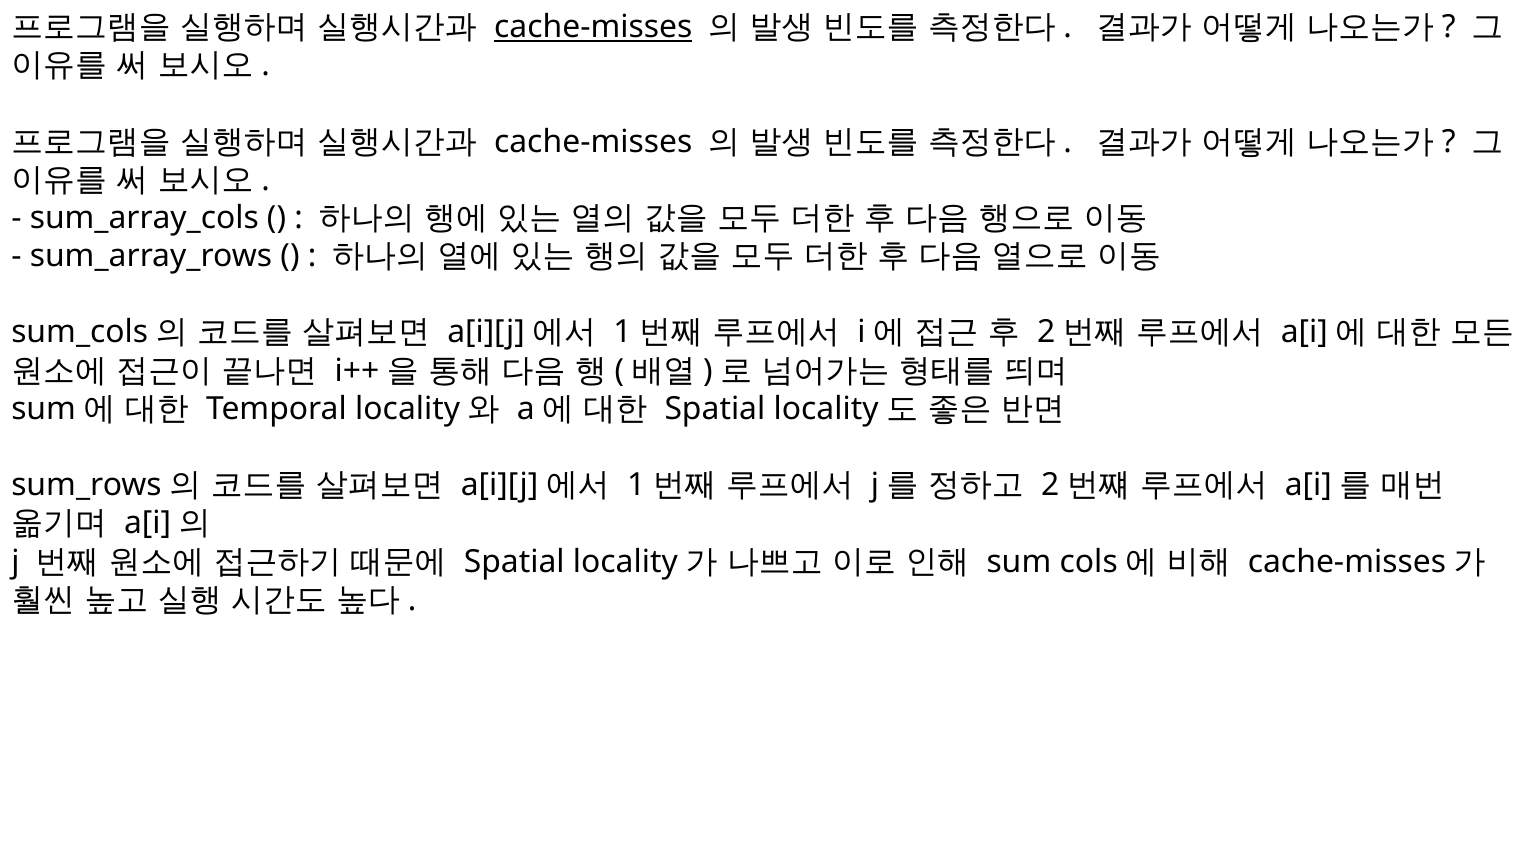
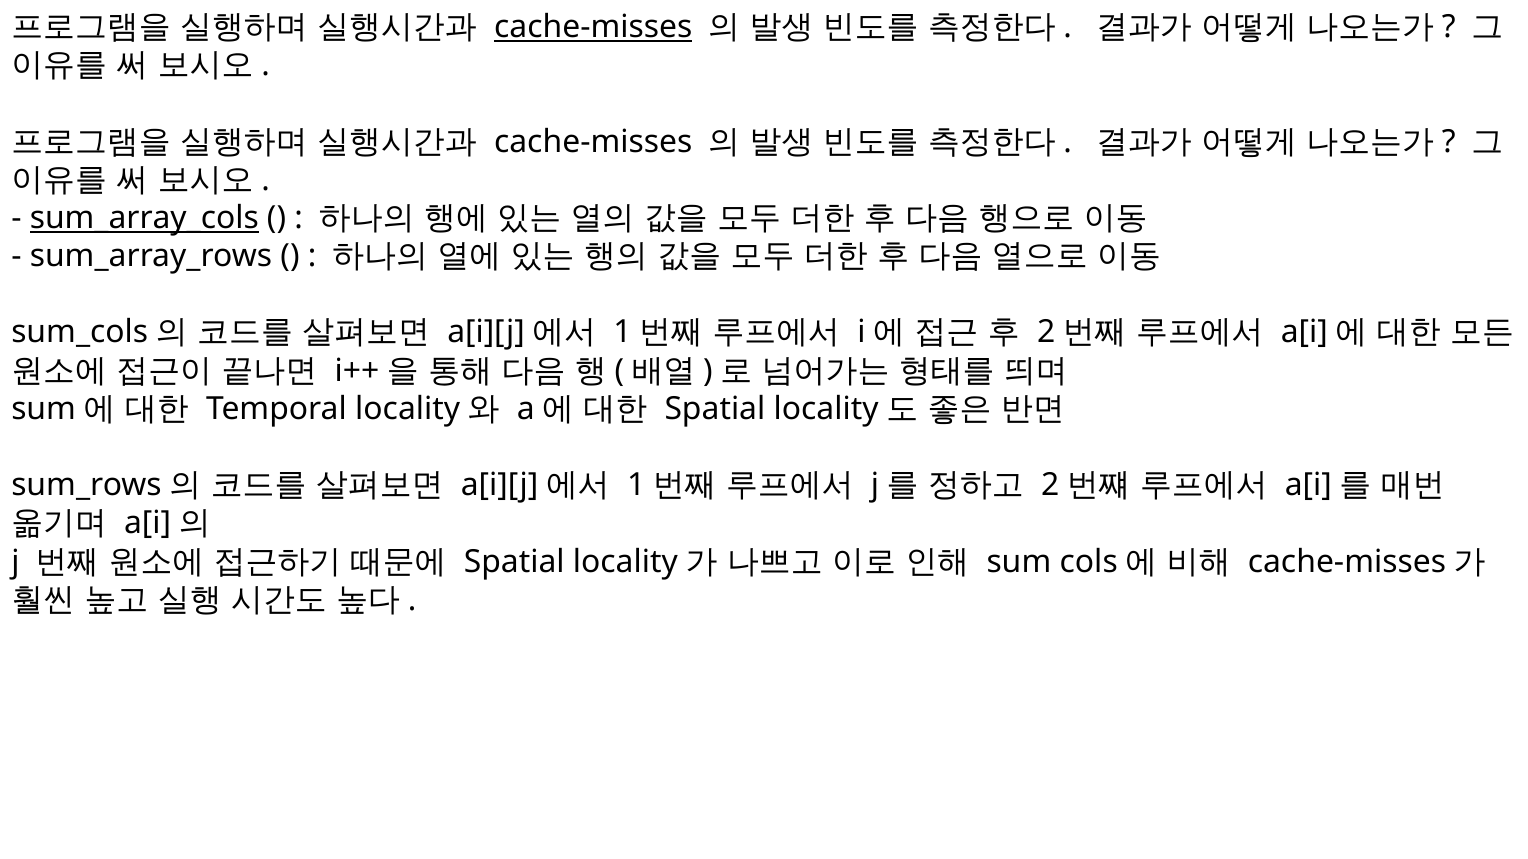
sum_array_cols underline: none -> present
